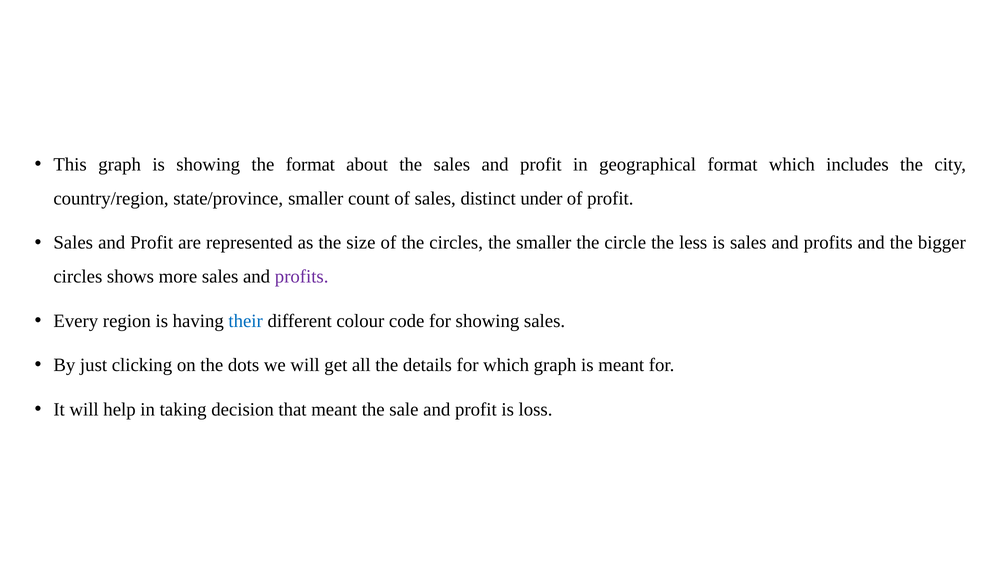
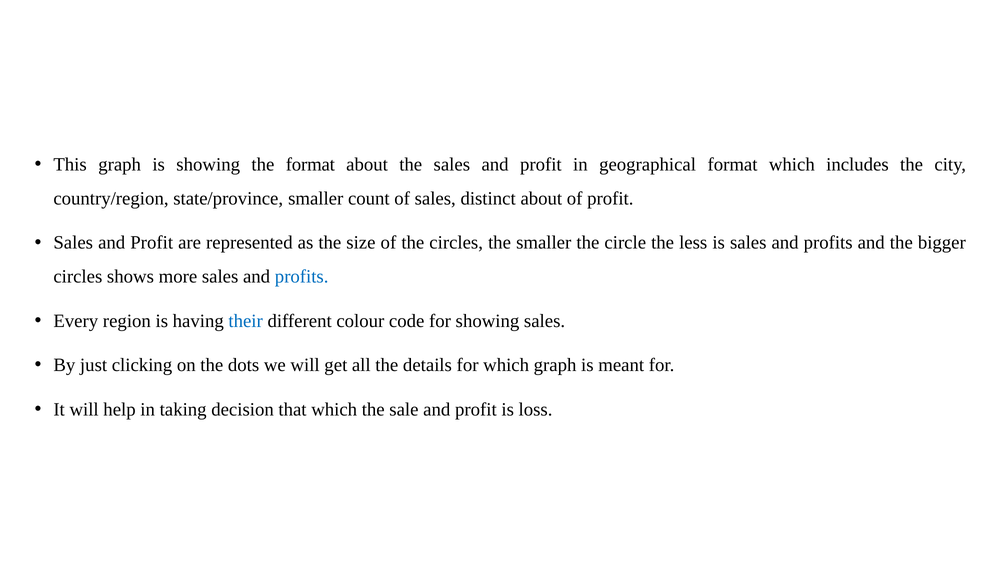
distinct under: under -> about
profits at (302, 276) colour: purple -> blue
that meant: meant -> which
